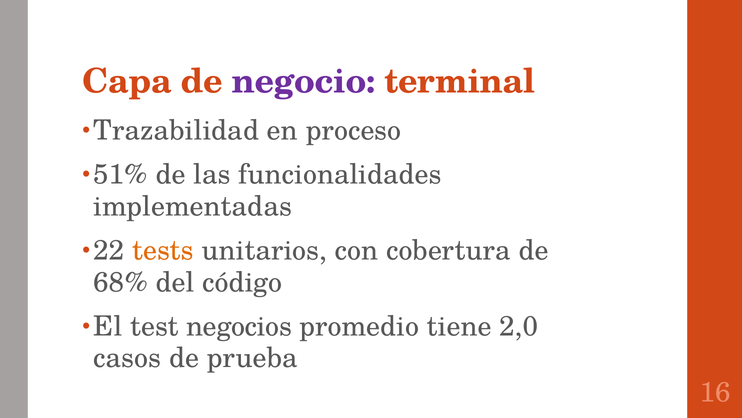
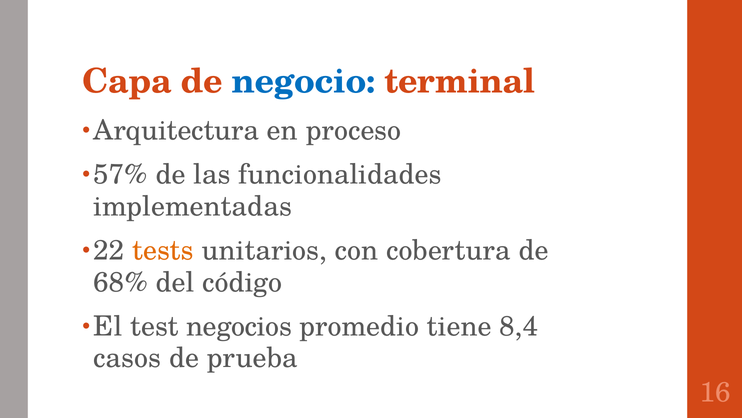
negocio colour: purple -> blue
Trazabilidad: Trazabilidad -> Arquitectura
51%: 51% -> 57%
2,0: 2,0 -> 8,4
